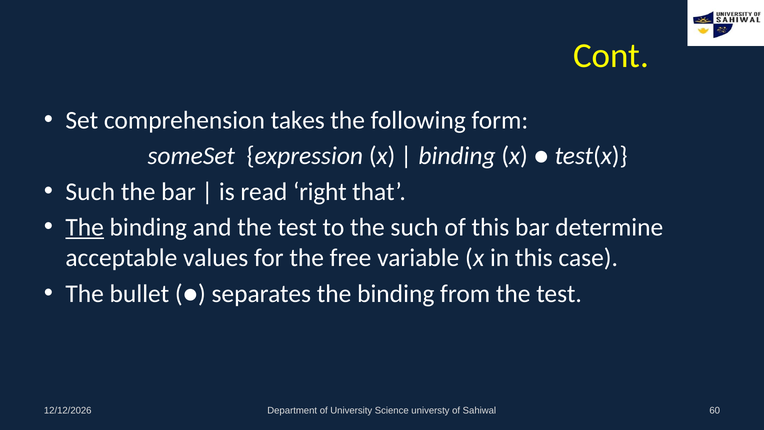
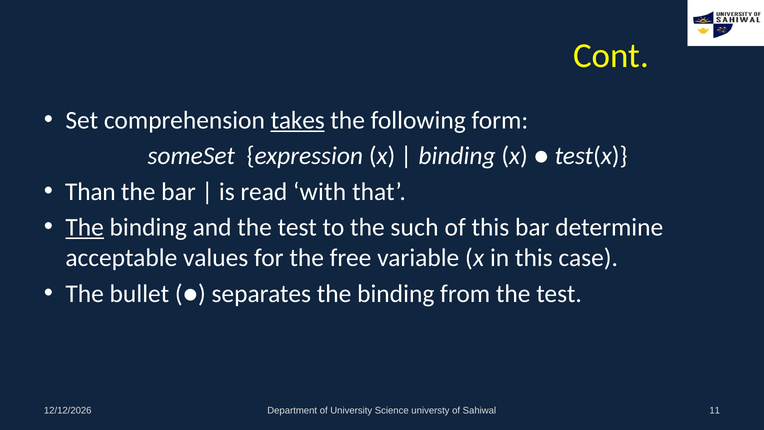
takes underline: none -> present
Such at (90, 192): Such -> Than
right: right -> with
60: 60 -> 11
